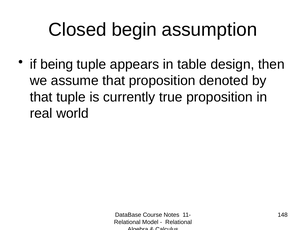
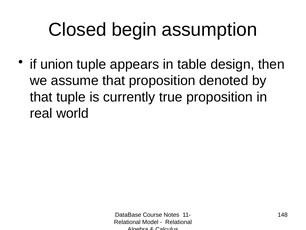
being: being -> union
